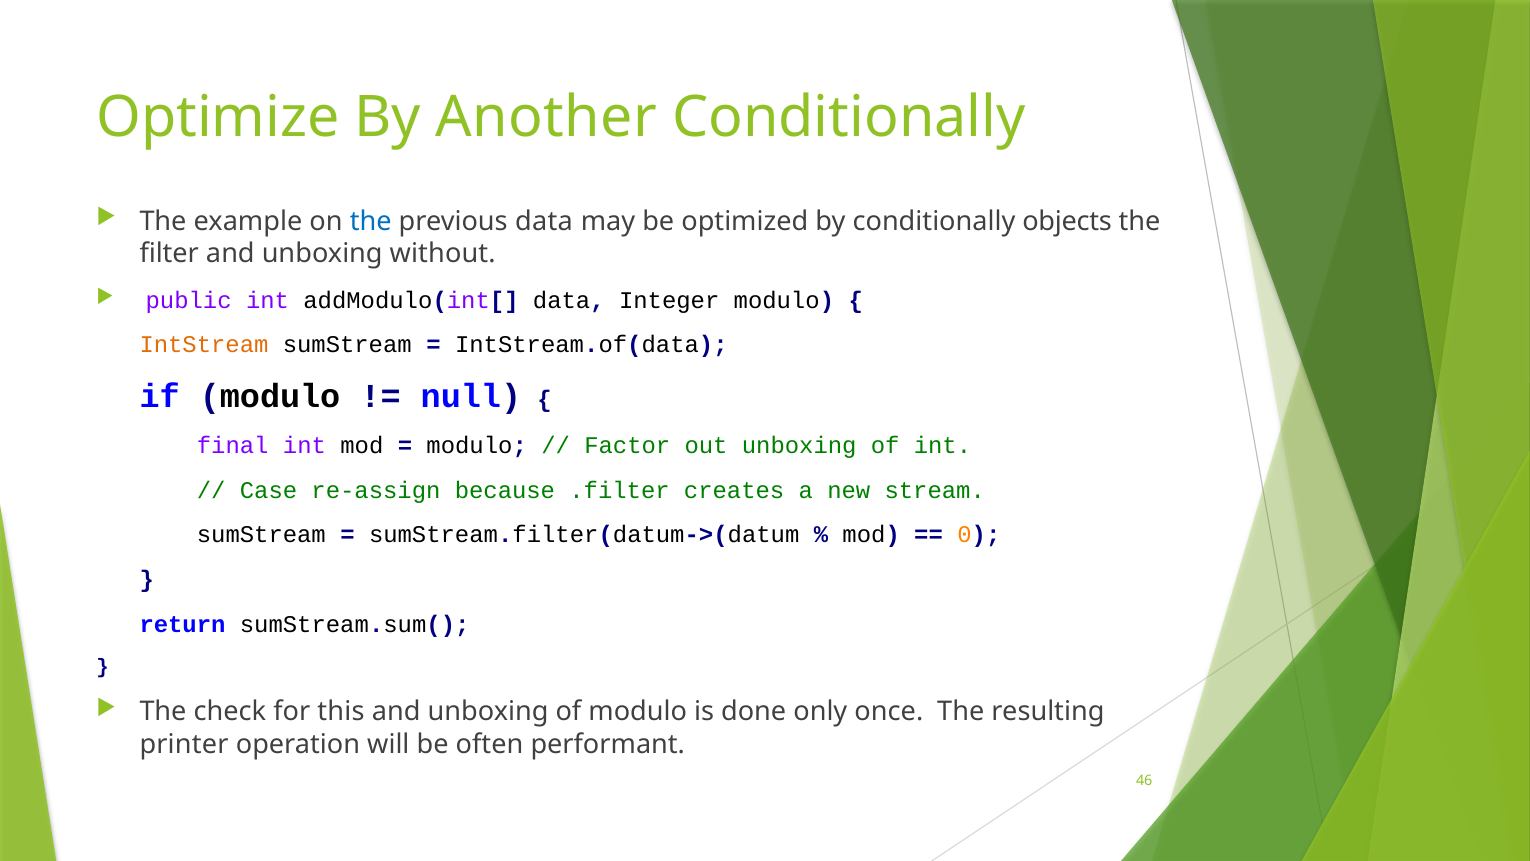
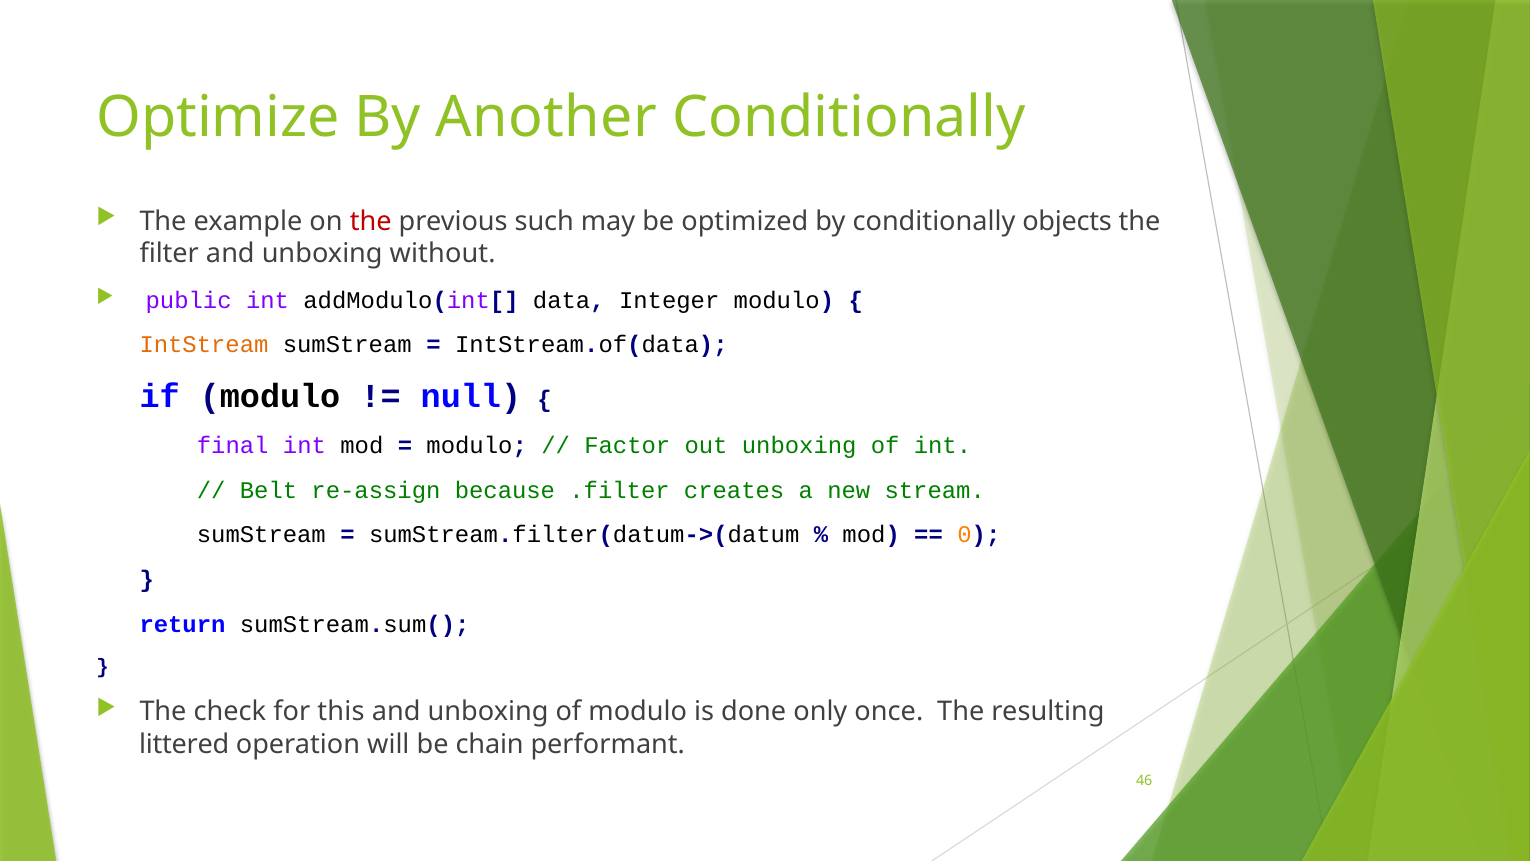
the at (371, 221) colour: blue -> red
previous data: data -> such
Case: Case -> Belt
printer: printer -> littered
often: often -> chain
